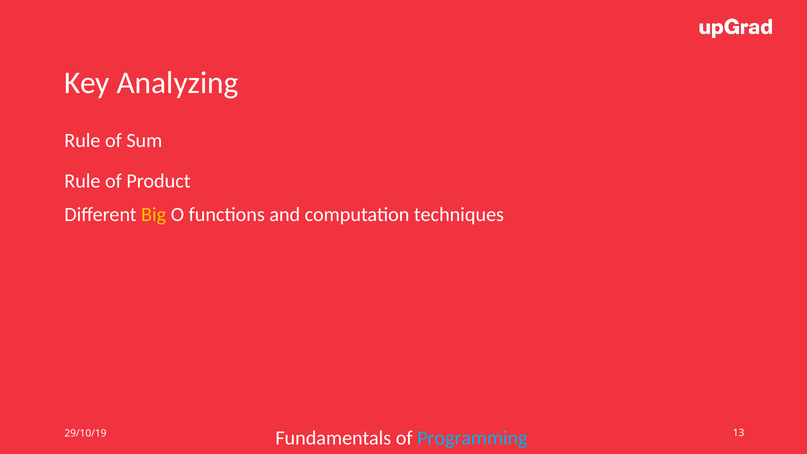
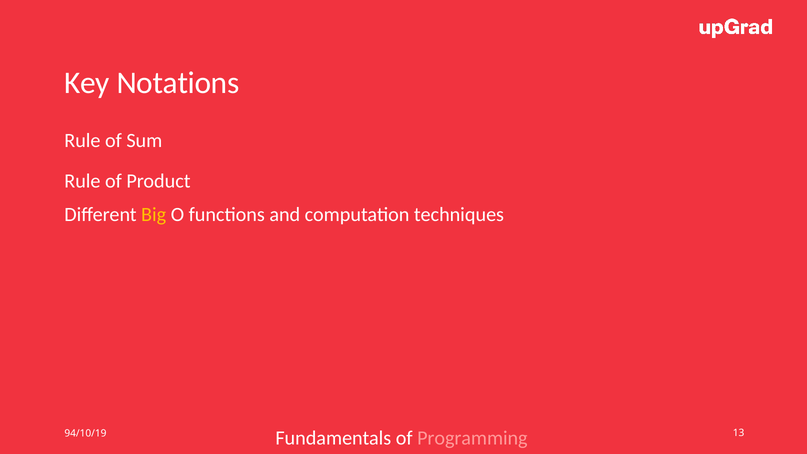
Analyzing: Analyzing -> Notations
Programming colour: light blue -> pink
29/10/19: 29/10/19 -> 94/10/19
